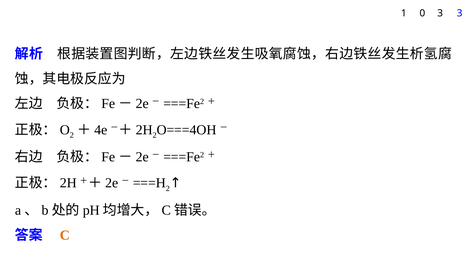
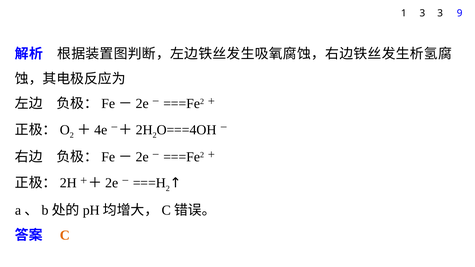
1 0: 0 -> 3
3 3: 3 -> 9
